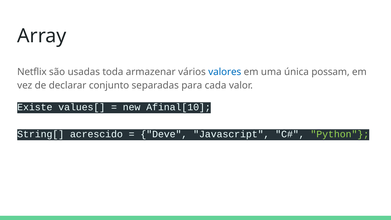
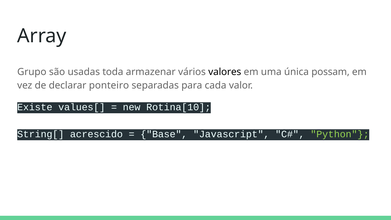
Netflix: Netflix -> Grupo
valores colour: blue -> black
conjunto: conjunto -> ponteiro
Afinal[10: Afinal[10 -> Rotina[10
Deve: Deve -> Base
